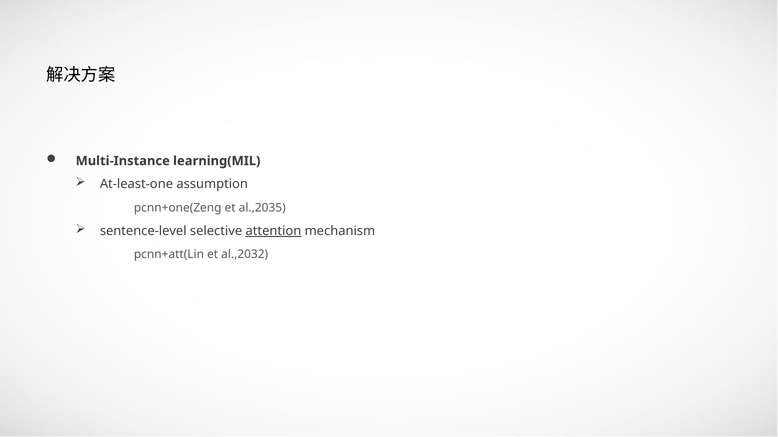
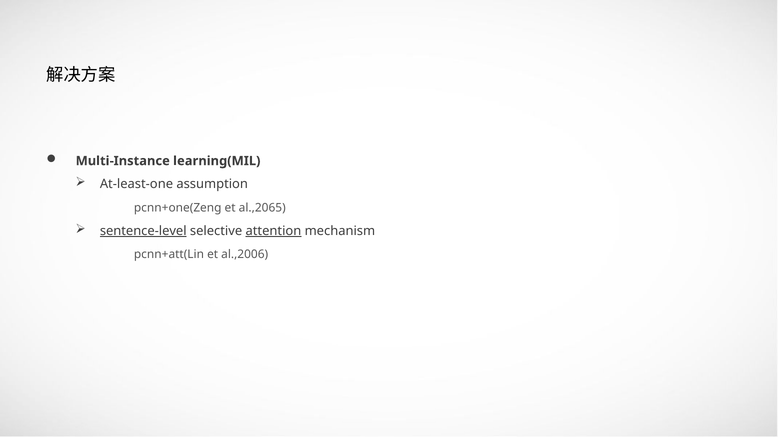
al.,2035: al.,2035 -> al.,2065
sentence-level underline: none -> present
al.,2032: al.,2032 -> al.,2006
